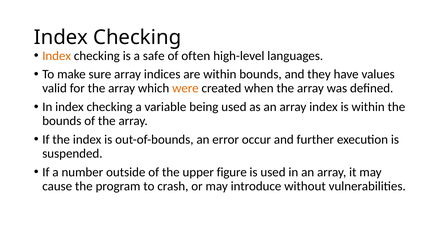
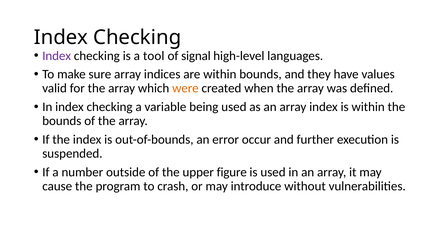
Index at (57, 56) colour: orange -> purple
safe: safe -> tool
often: often -> signal
